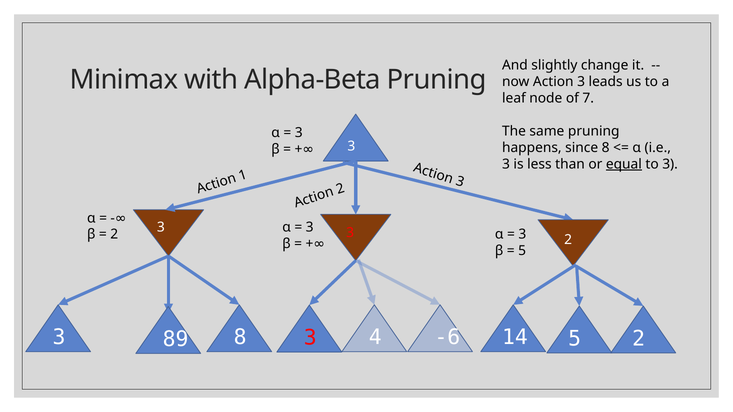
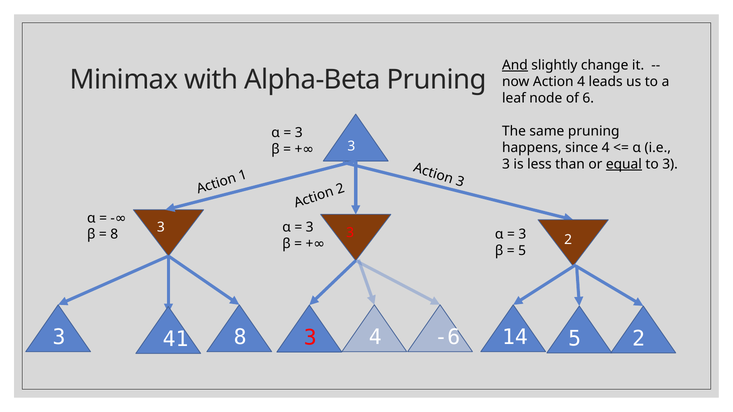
And underline: none -> present
Action 3: 3 -> 4
7: 7 -> 6
since 8: 8 -> 4
2 at (114, 235): 2 -> 8
89: 89 -> 41
